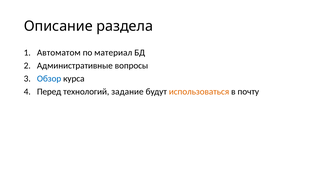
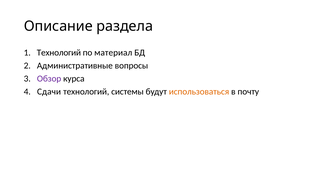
Автоматом at (59, 53): Автоматом -> Технологий
Обзор colour: blue -> purple
Перед: Перед -> Сдачи
задание: задание -> системы
